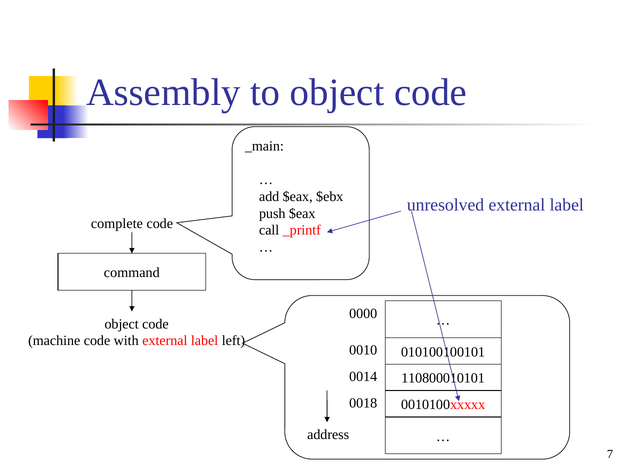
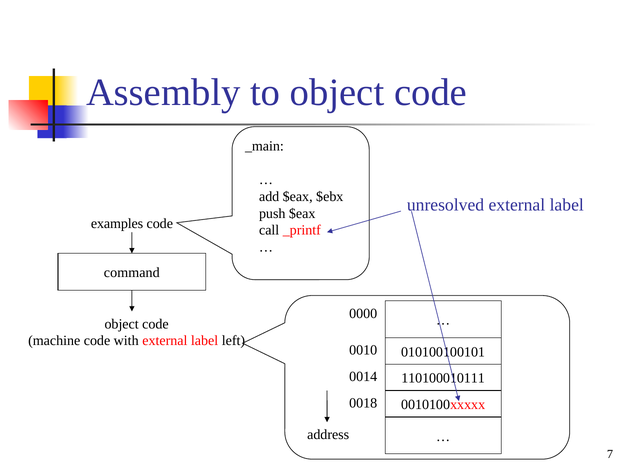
complete: complete -> examples
110800010101: 110800010101 -> 110100010111
